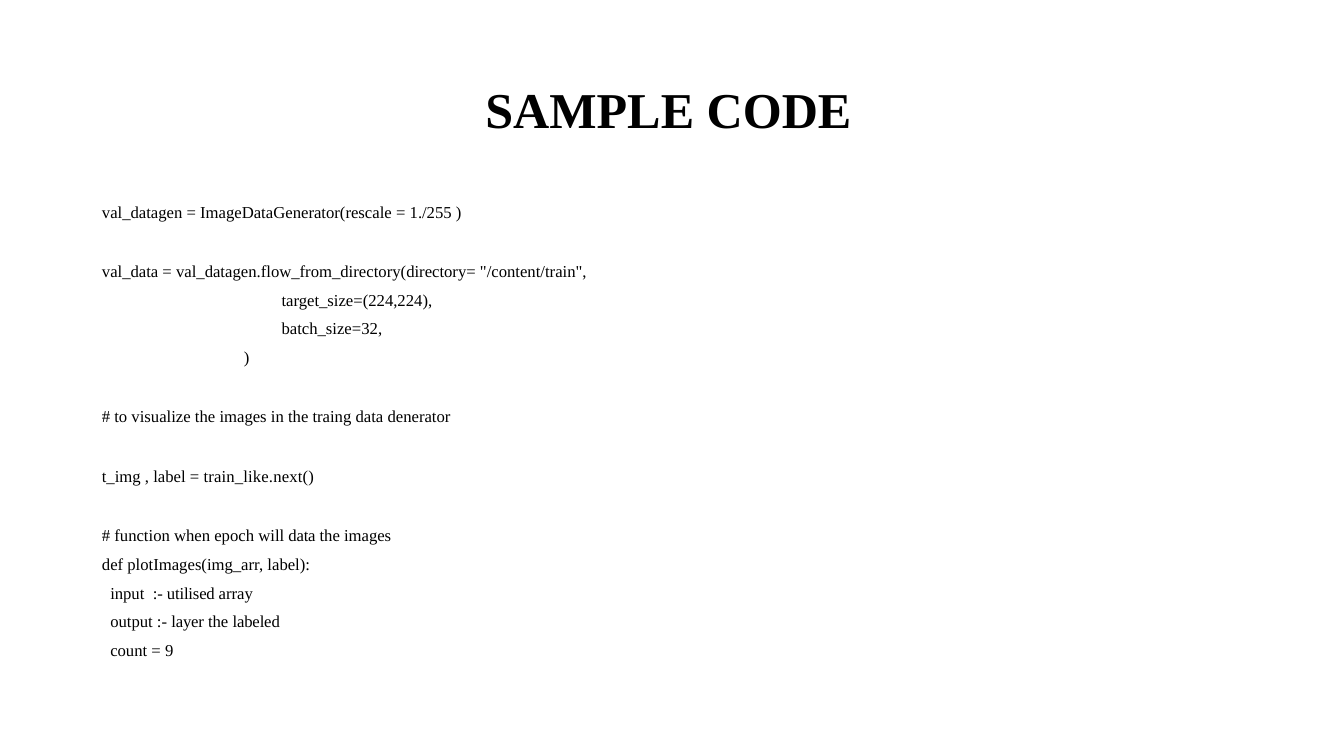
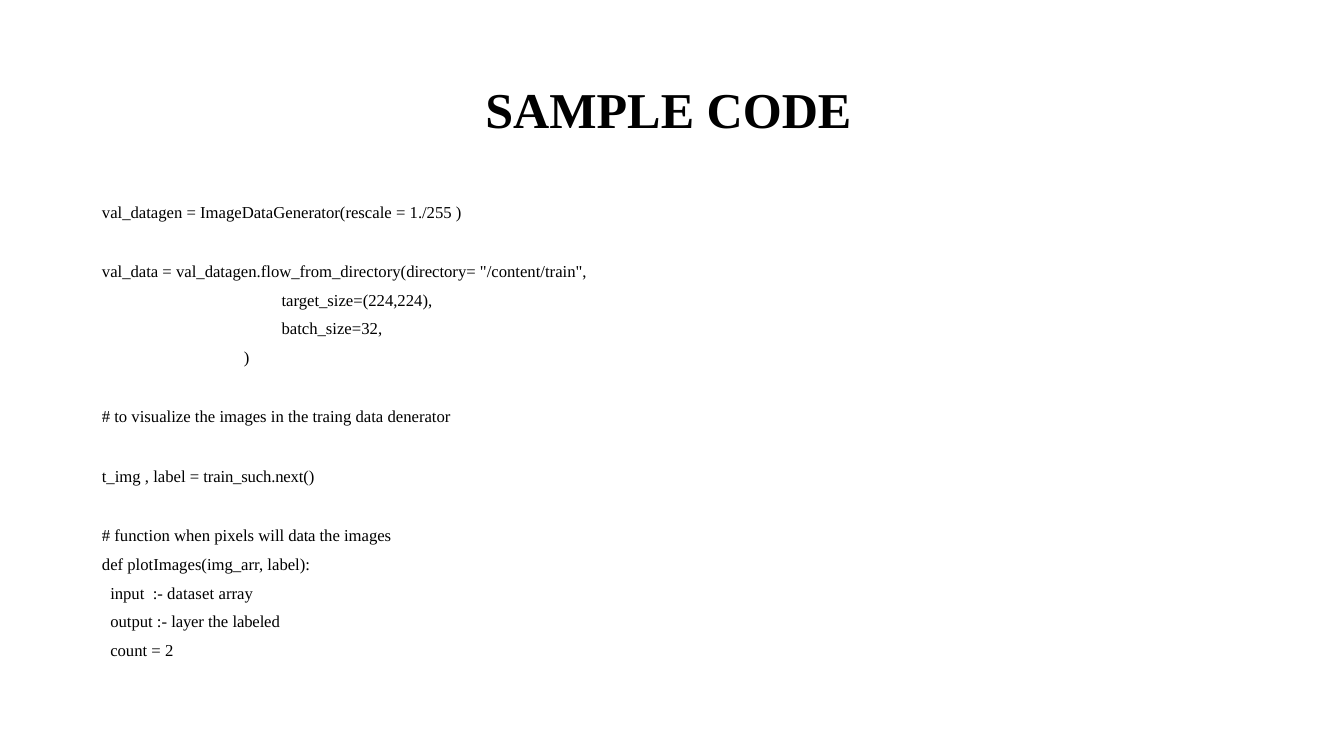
train_like.next(: train_like.next( -> train_such.next(
epoch: epoch -> pixels
utilised: utilised -> dataset
9: 9 -> 2
